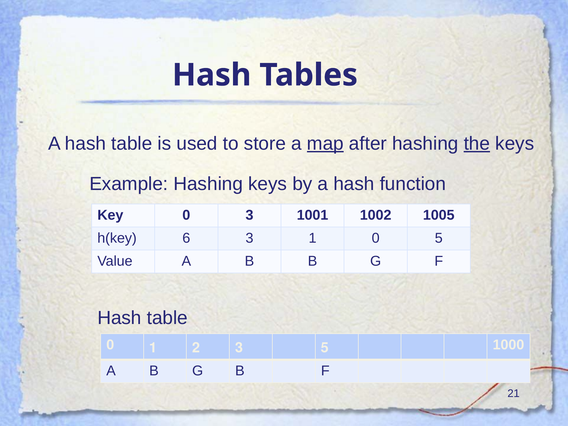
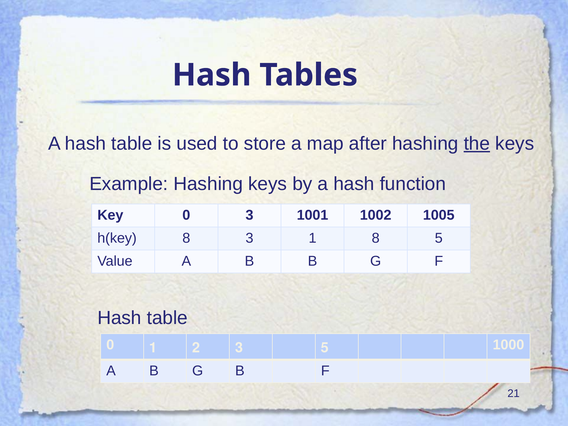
map underline: present -> none
h(key 6: 6 -> 8
1 0: 0 -> 8
